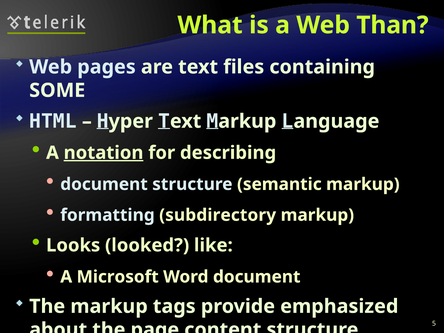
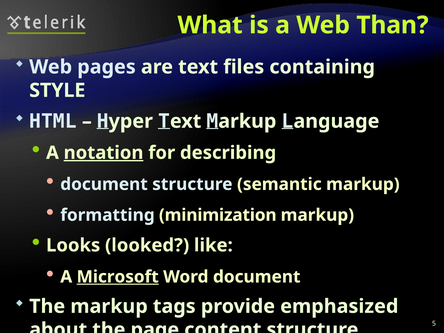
SOME: SOME -> STYLE
subdirectory: subdirectory -> minimization
Microsoft underline: none -> present
